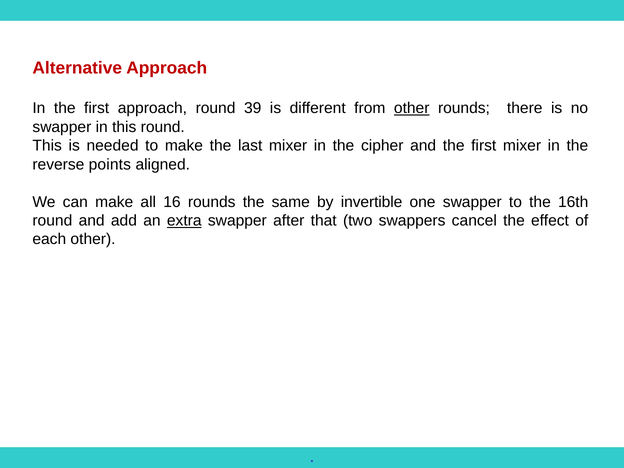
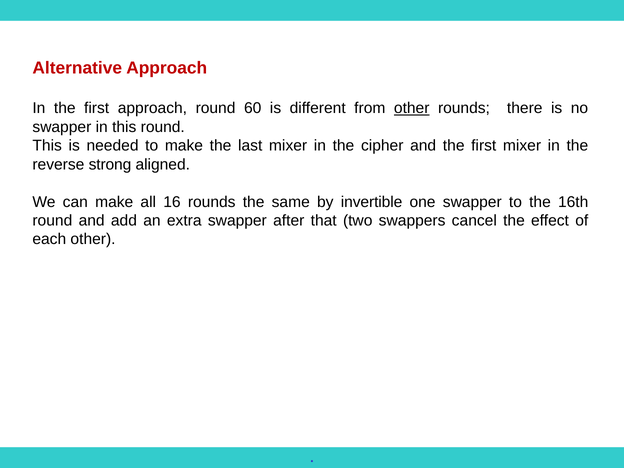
39: 39 -> 60
points: points -> strong
extra underline: present -> none
